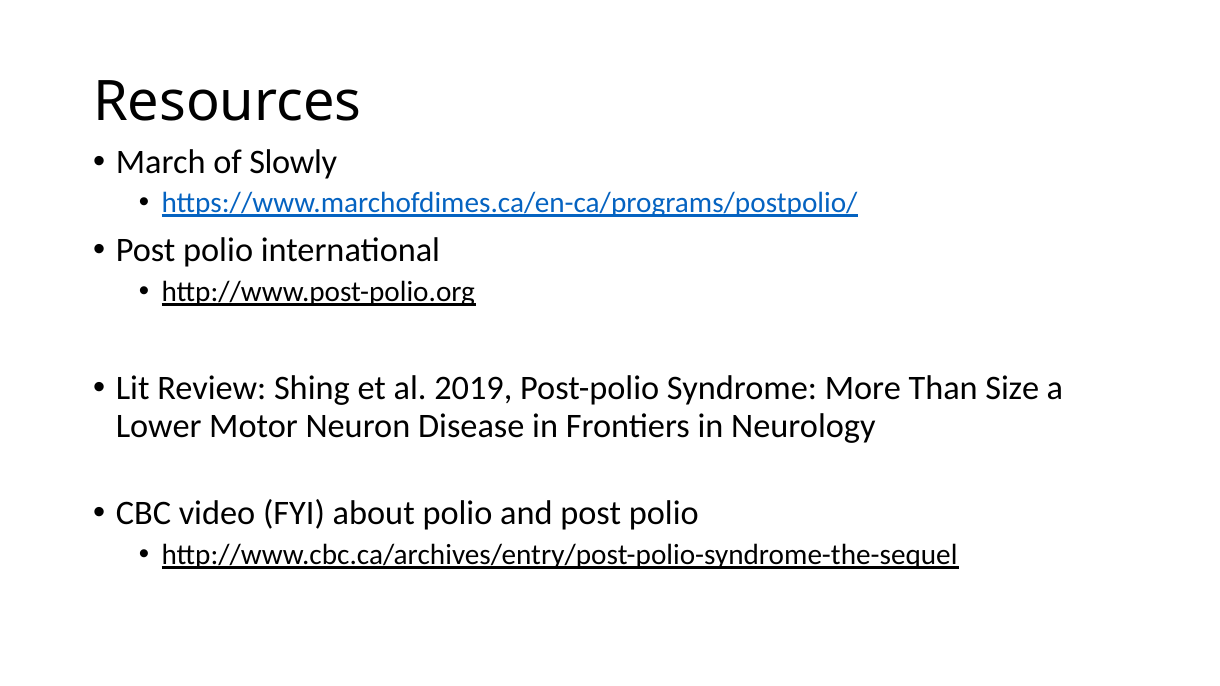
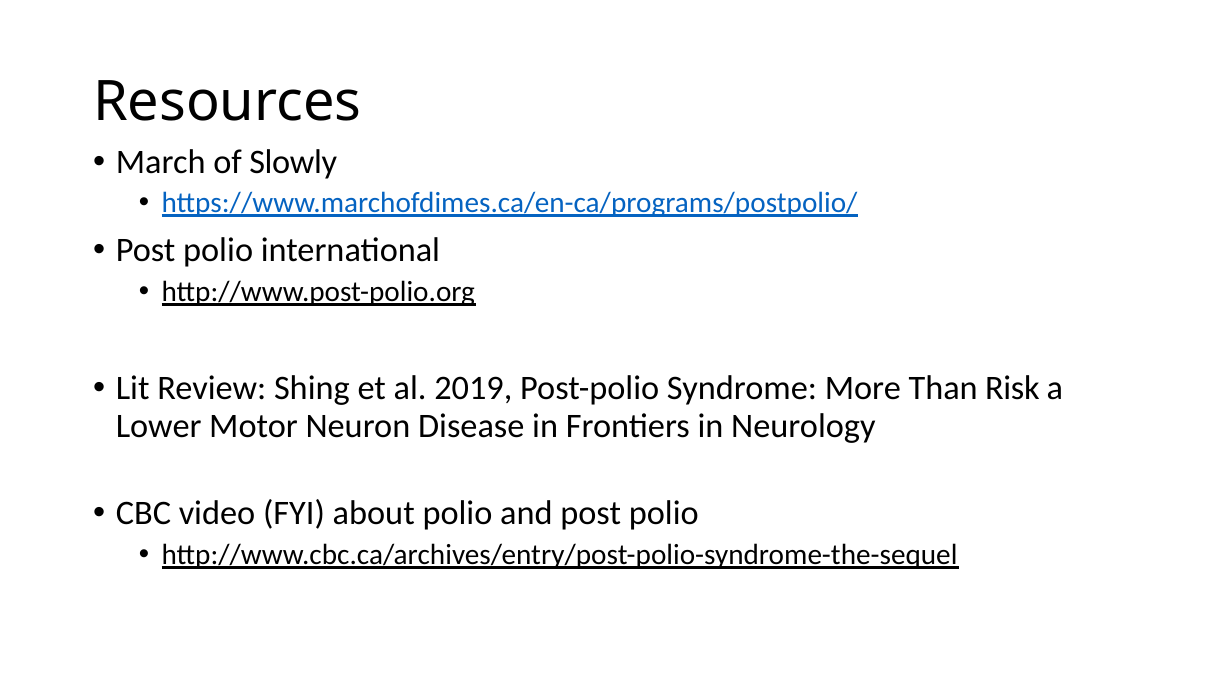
Size: Size -> Risk
